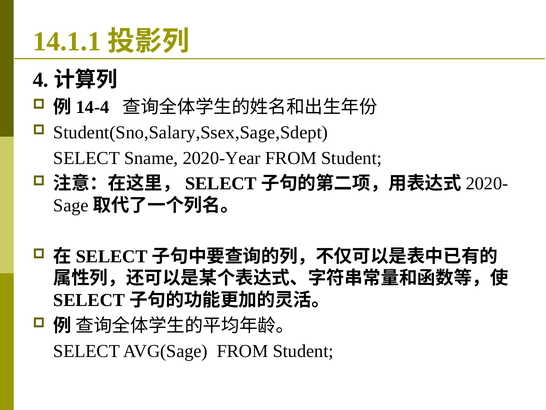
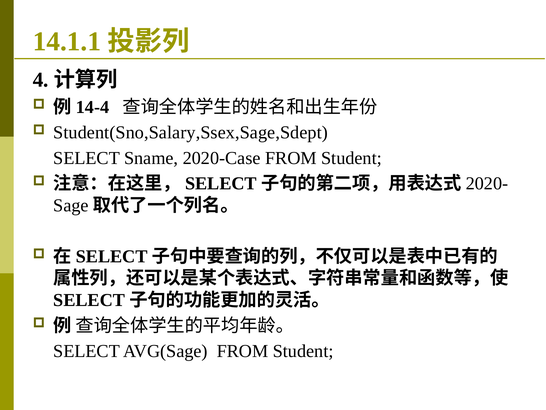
2020-Year: 2020-Year -> 2020-Case
